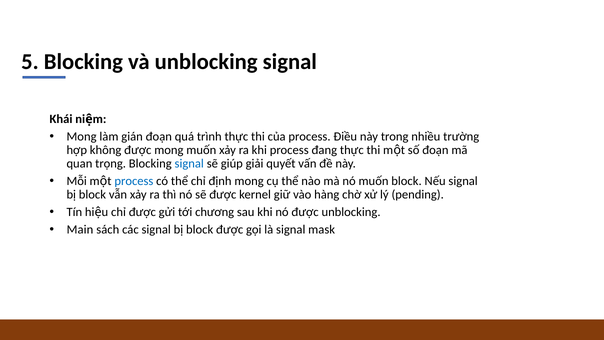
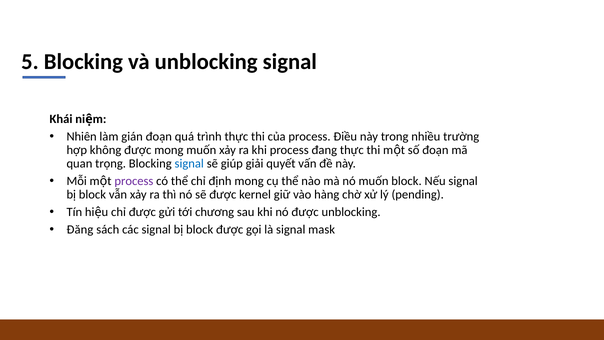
Mong at (82, 136): Mong -> Nhiên
process at (134, 181) colour: blue -> purple
Main: Main -> Đăng
